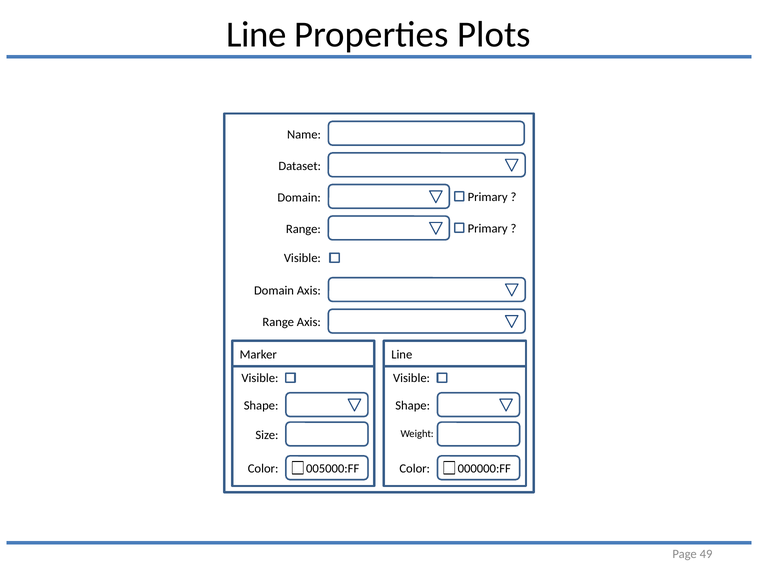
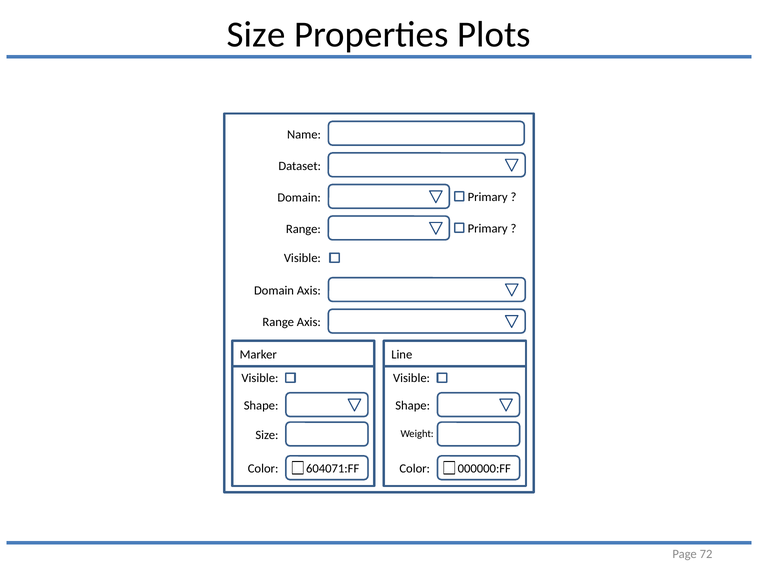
Line at (256, 35): Line -> Size
005000:FF: 005000:FF -> 604071:FF
49: 49 -> 72
